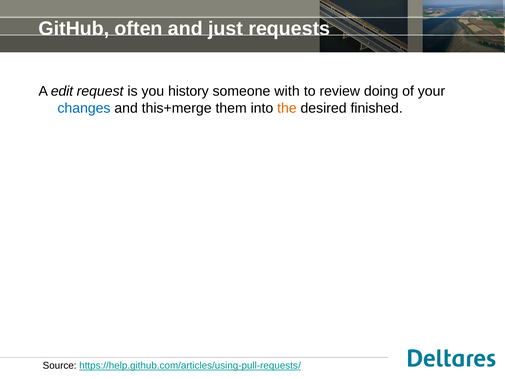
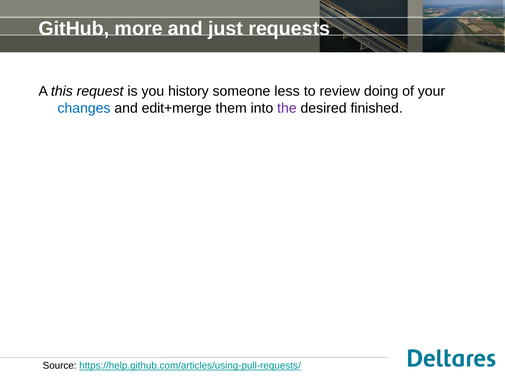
often: often -> more
edit: edit -> this
with: with -> less
this+merge: this+merge -> edit+merge
the colour: orange -> purple
